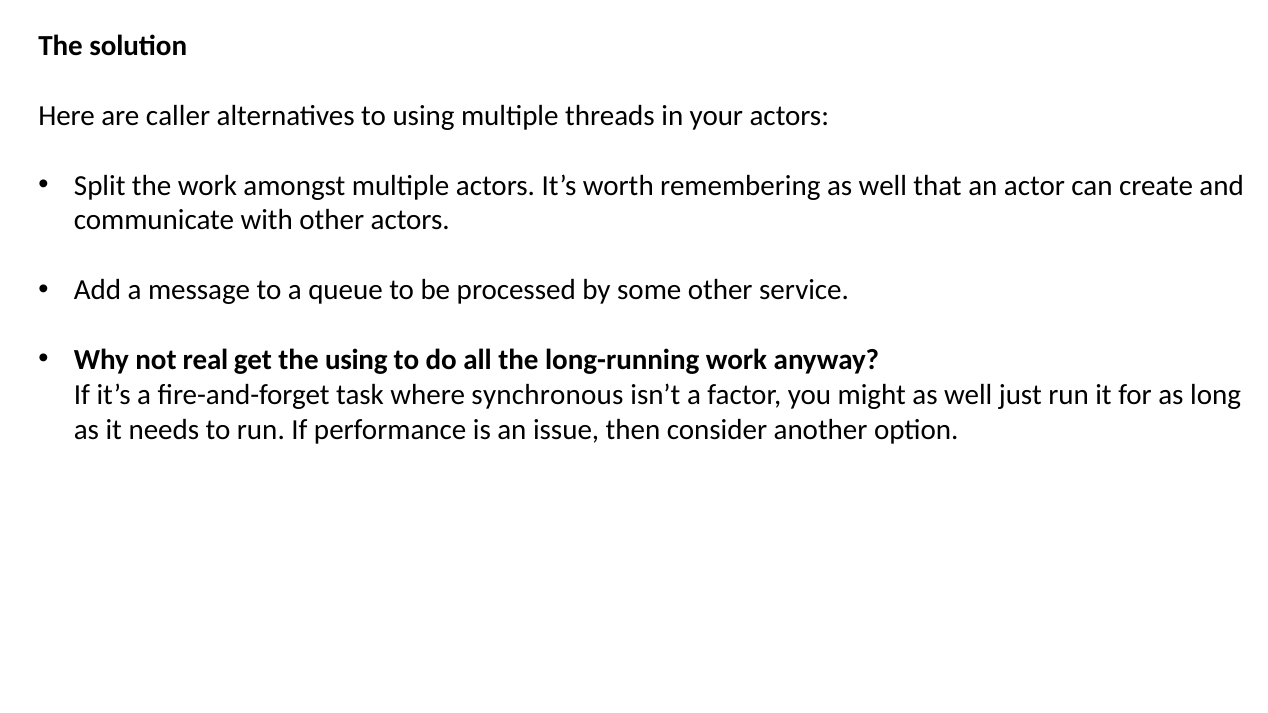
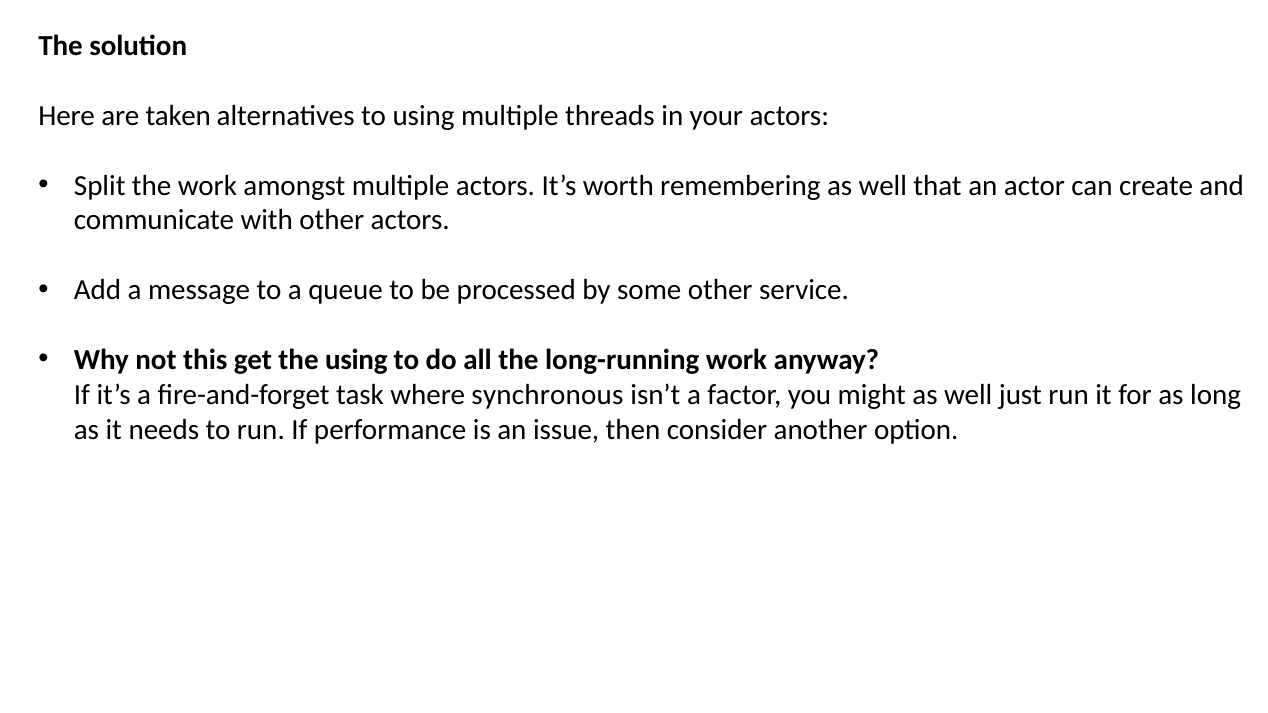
caller: caller -> taken
real: real -> this
